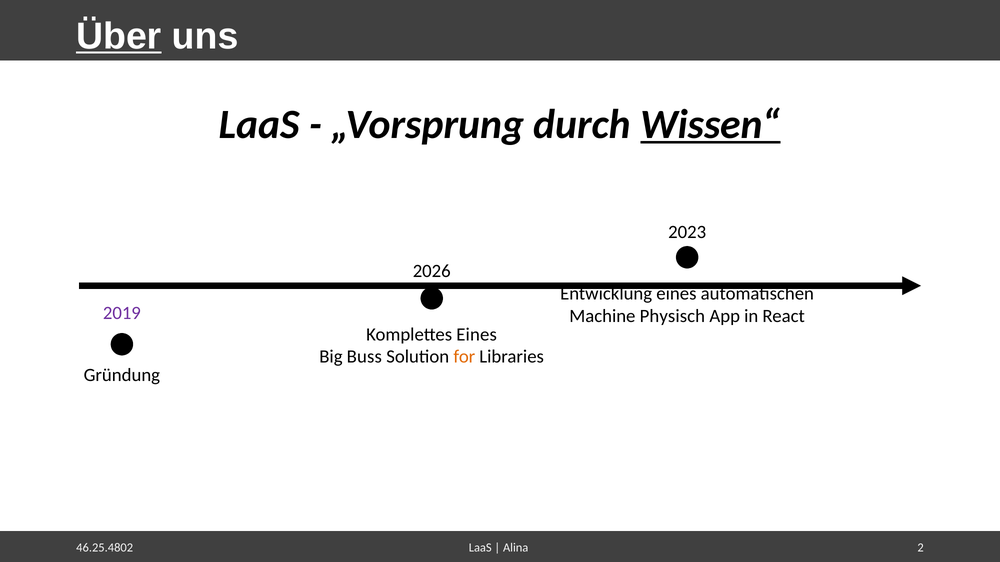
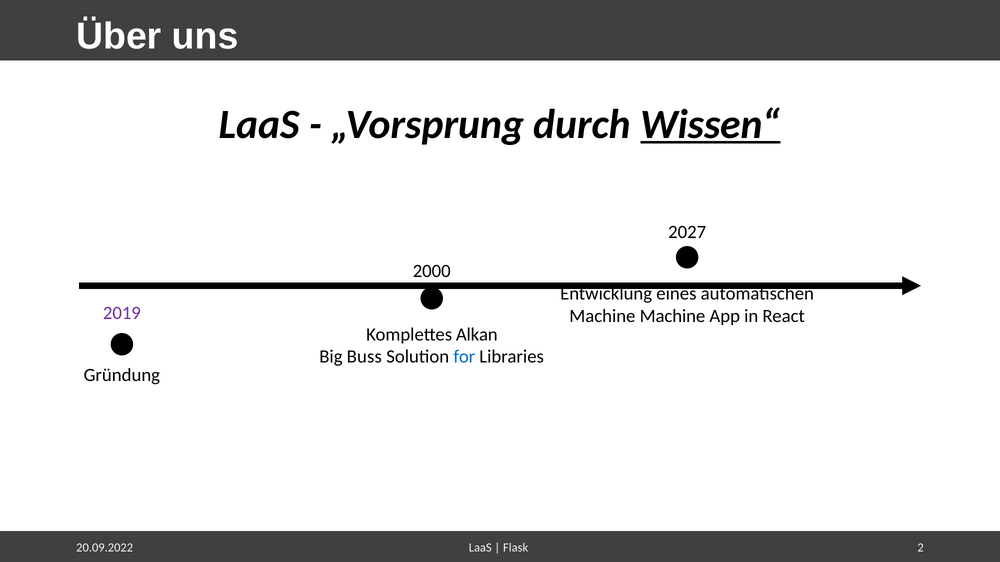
Über underline: present -> none
2023: 2023 -> 2027
2026: 2026 -> 2000
Machine Physisch: Physisch -> Machine
Komplettes Eines: Eines -> Alkan
for colour: orange -> blue
46.25.4802: 46.25.4802 -> 20.09.2022
Alina: Alina -> Flask
